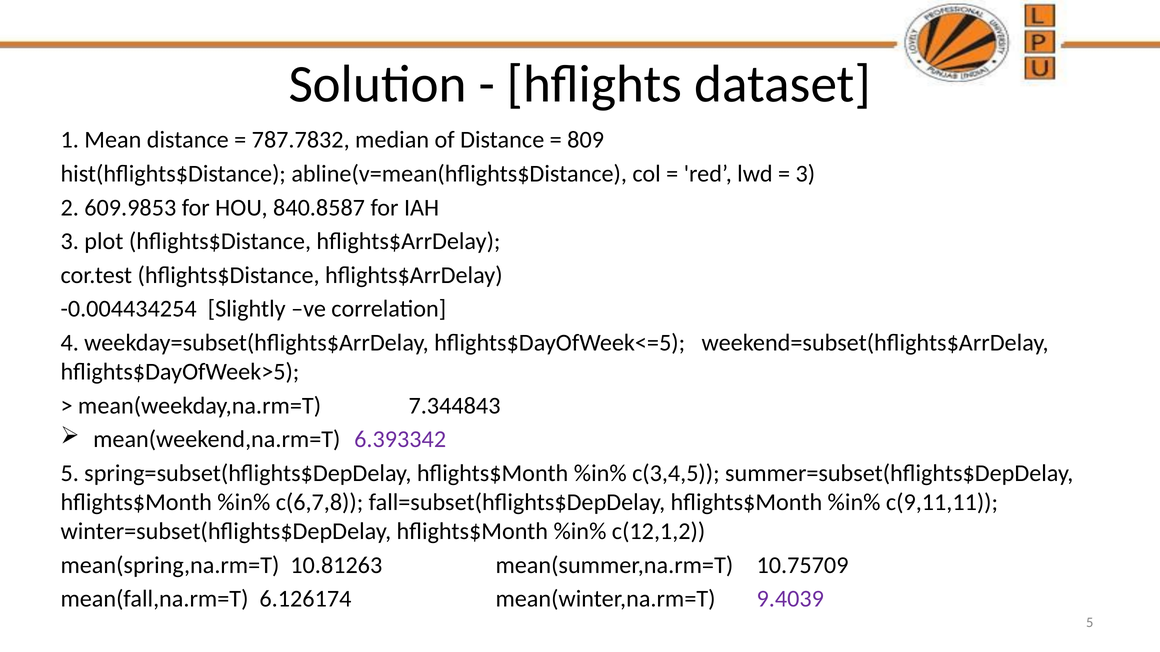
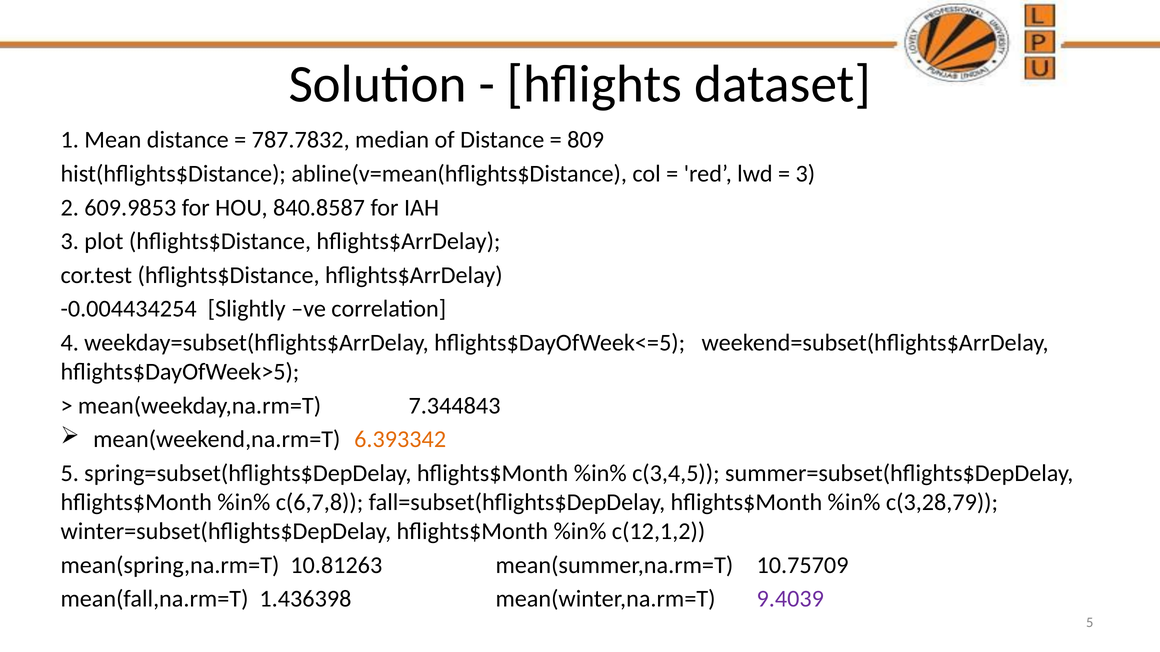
6.393342 colour: purple -> orange
c(9,11,11: c(9,11,11 -> c(3,28,79
6.126174: 6.126174 -> 1.436398
